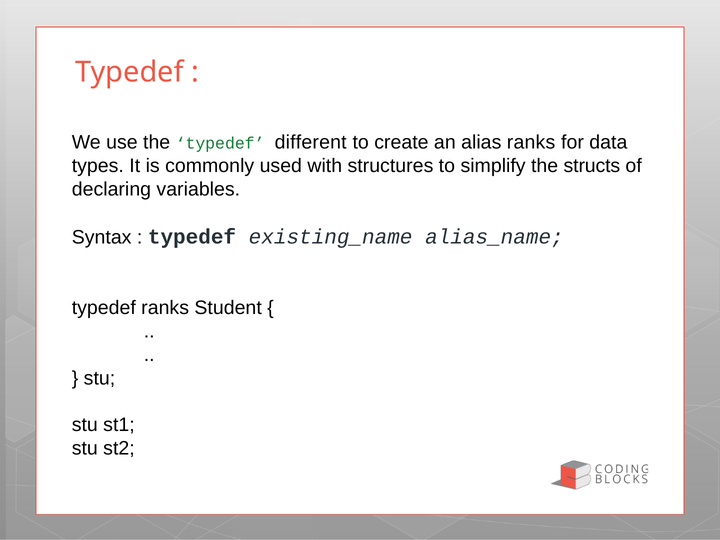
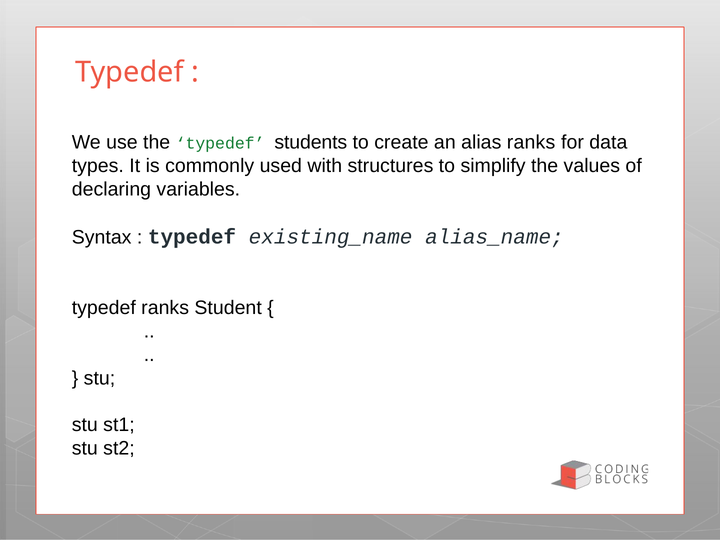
different: different -> students
structs: structs -> values
